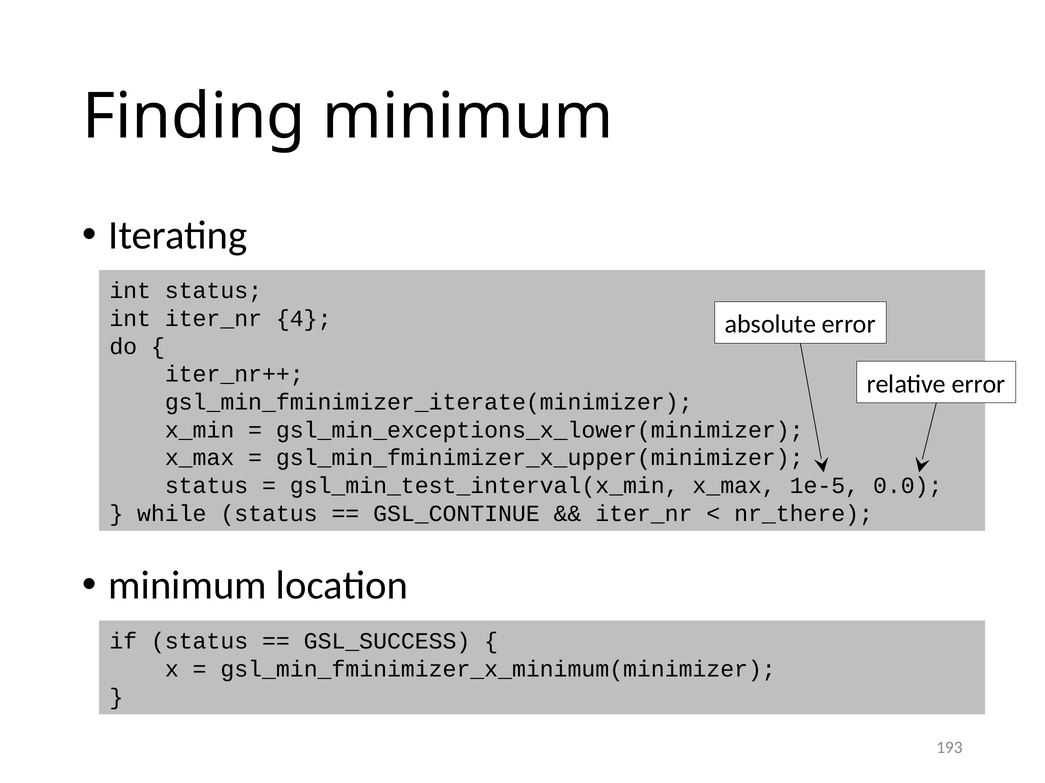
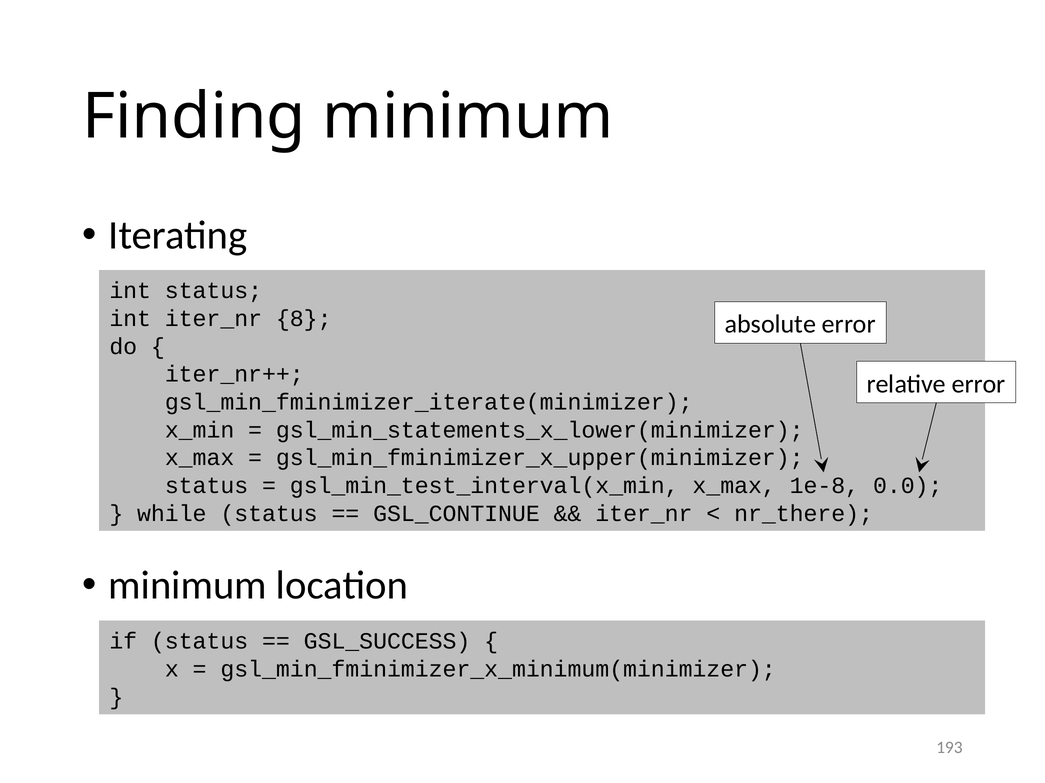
4: 4 -> 8
gsl_min_exceptions_x_lower(minimizer: gsl_min_exceptions_x_lower(minimizer -> gsl_min_statements_x_lower(minimizer
1e-5: 1e-5 -> 1e-8
